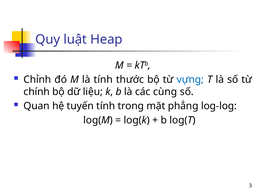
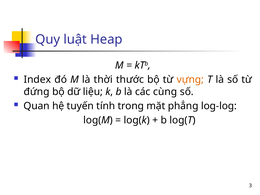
Chỉnh: Chỉnh -> Index
là tính: tính -> thời
vựng colour: blue -> orange
chính: chính -> đứng
